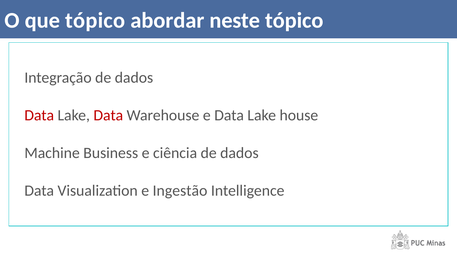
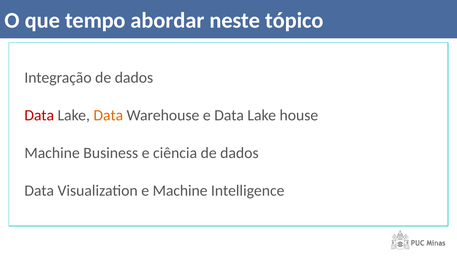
que tópico: tópico -> tempo
Data at (108, 115) colour: red -> orange
e Ingestão: Ingestão -> Machine
